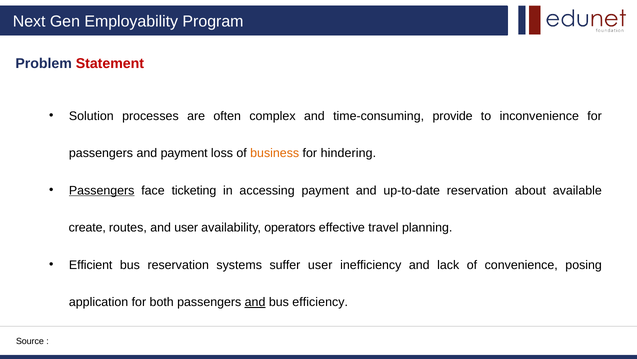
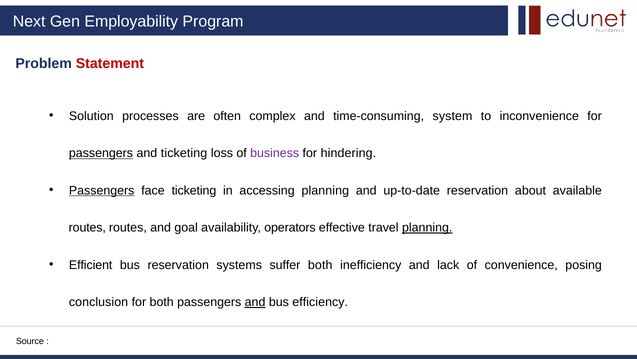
provide: provide -> system
passengers at (101, 153) underline: none -> present
and payment: payment -> ticketing
business colour: orange -> purple
accessing payment: payment -> planning
create at (87, 227): create -> routes
and user: user -> goal
planning at (427, 227) underline: none -> present
suffer user: user -> both
application: application -> conclusion
